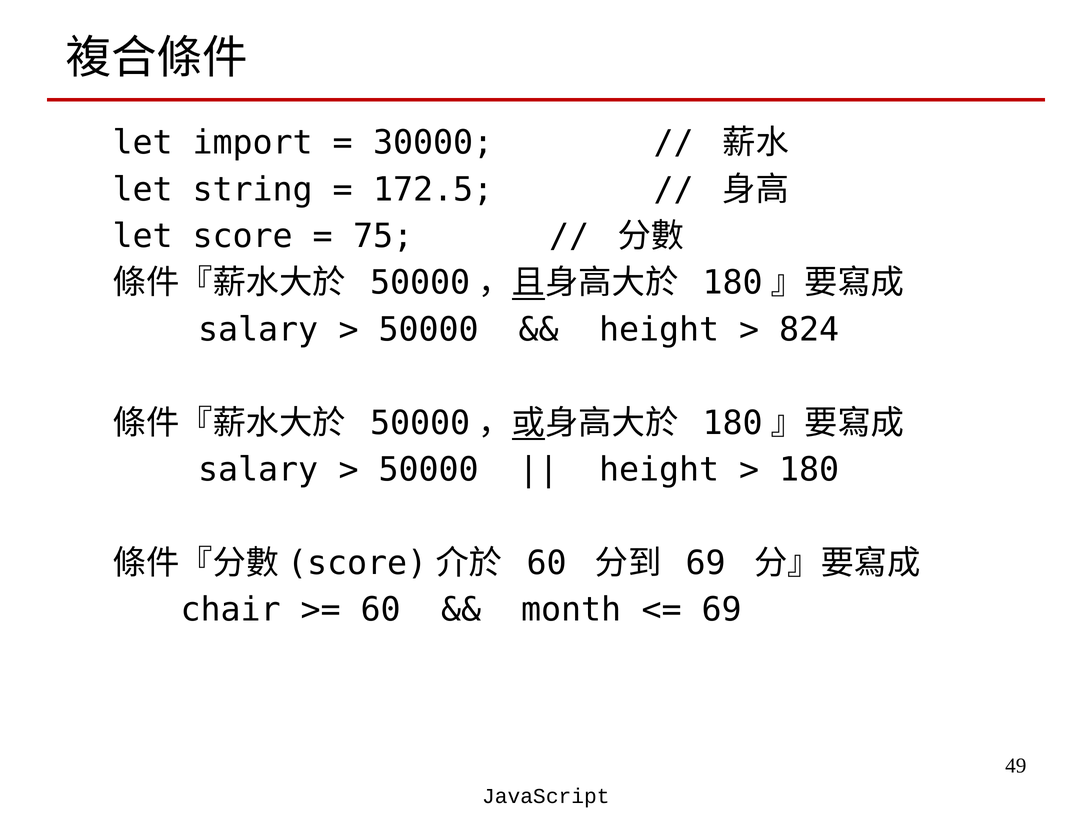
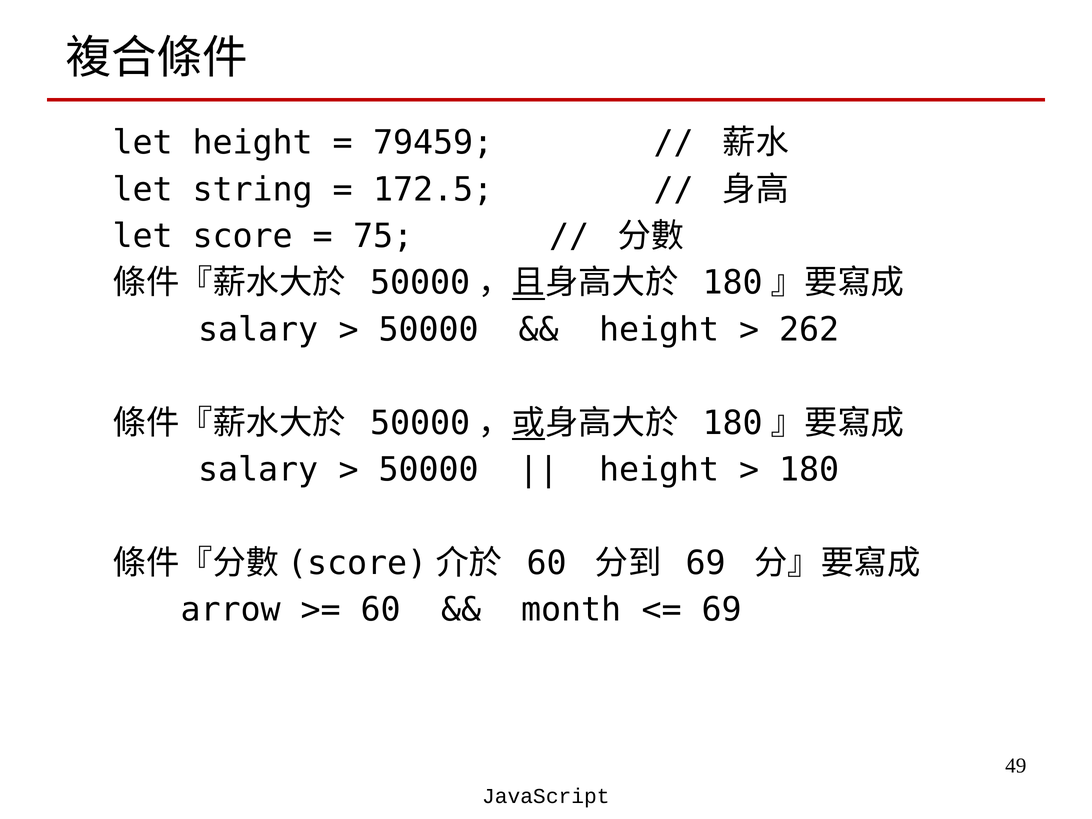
let import: import -> height
30000: 30000 -> 79459
824: 824 -> 262
chair: chair -> arrow
